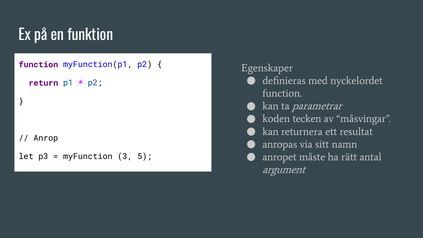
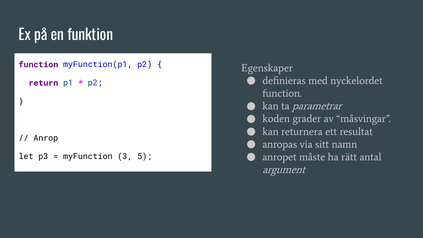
tecken: tecken -> grader
